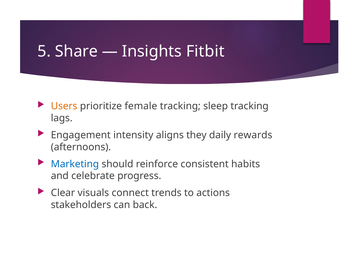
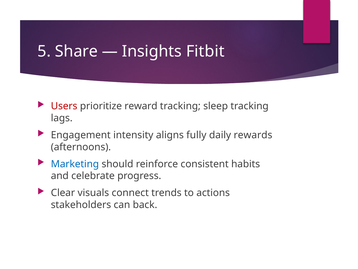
Users colour: orange -> red
female: female -> reward
they: they -> fully
